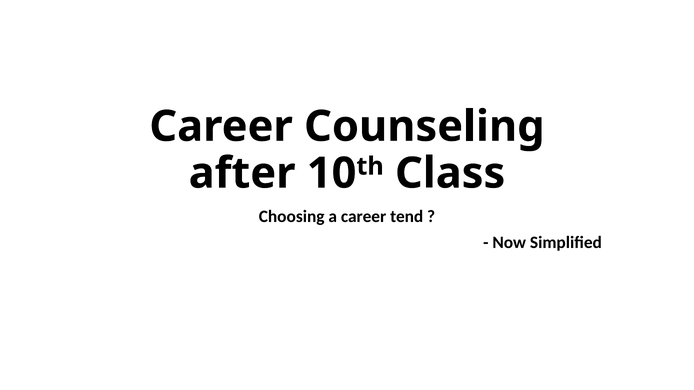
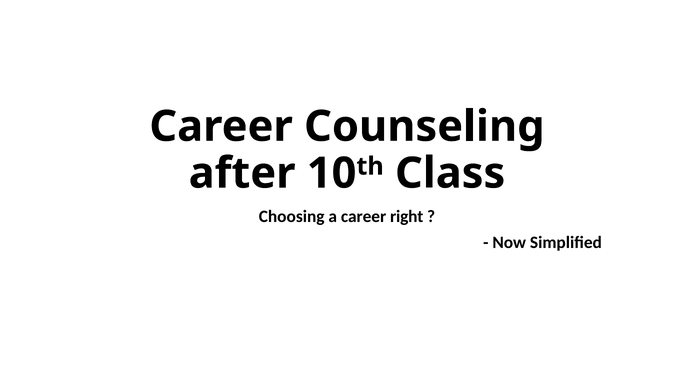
tend: tend -> right
